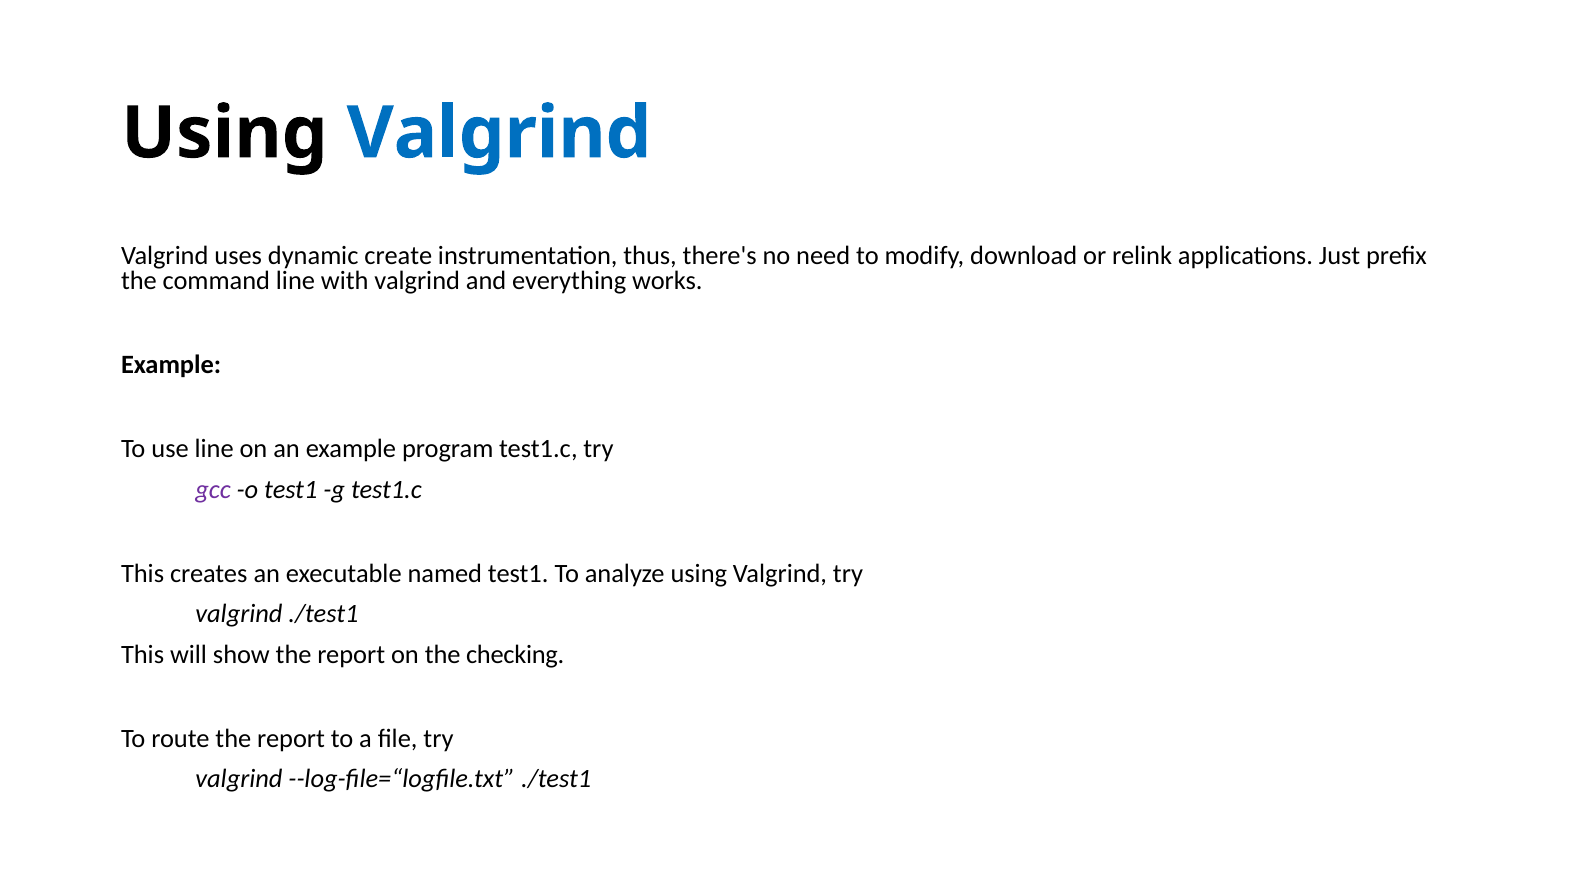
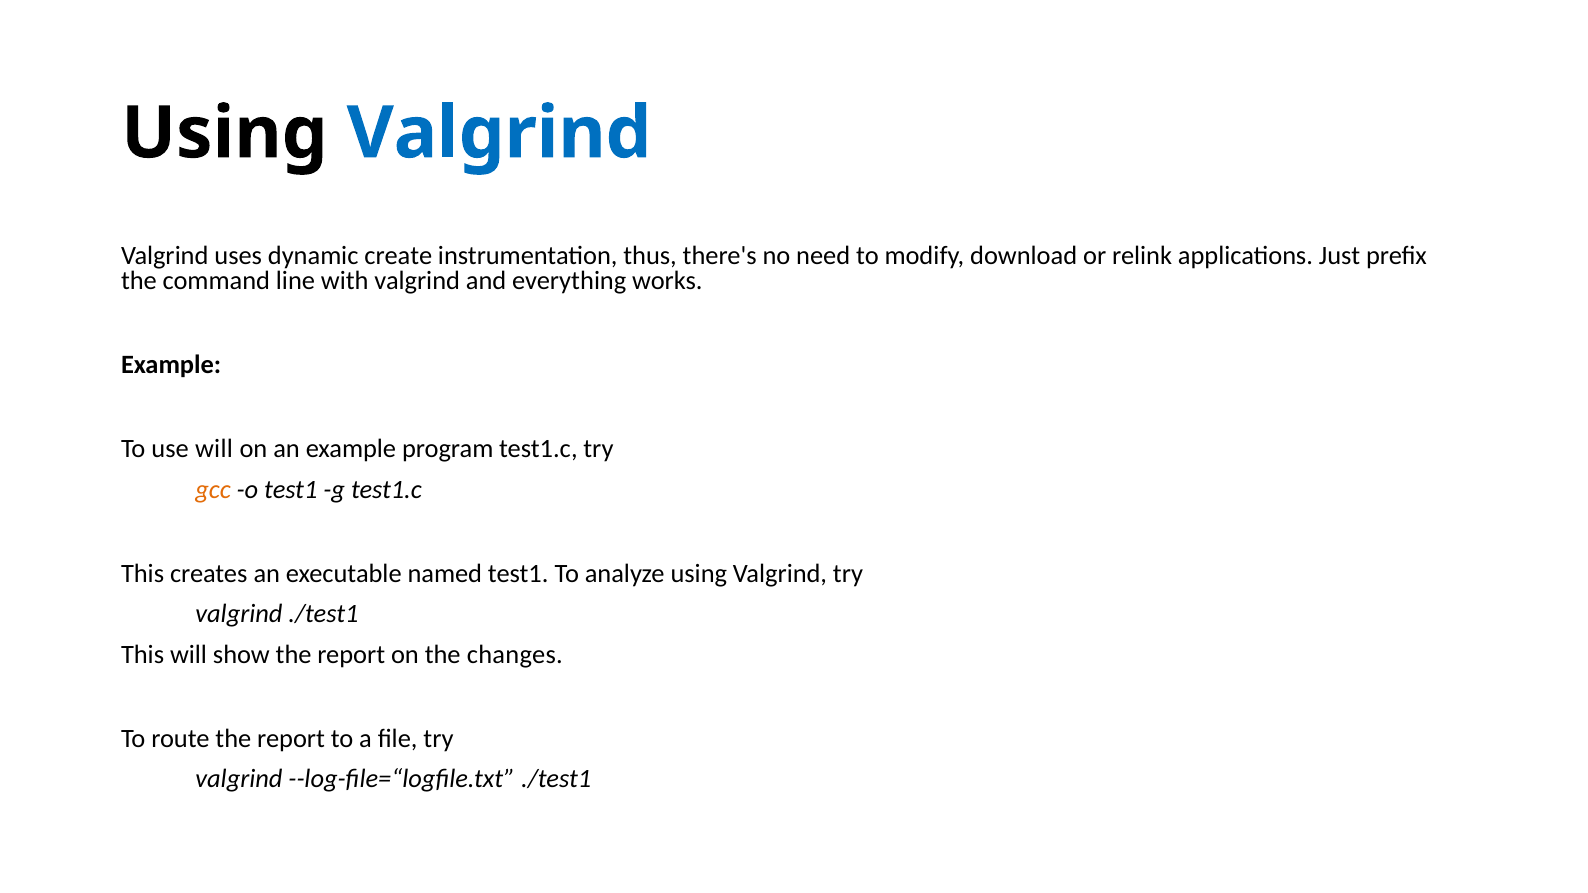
use line: line -> will
gcc colour: purple -> orange
checking: checking -> changes
